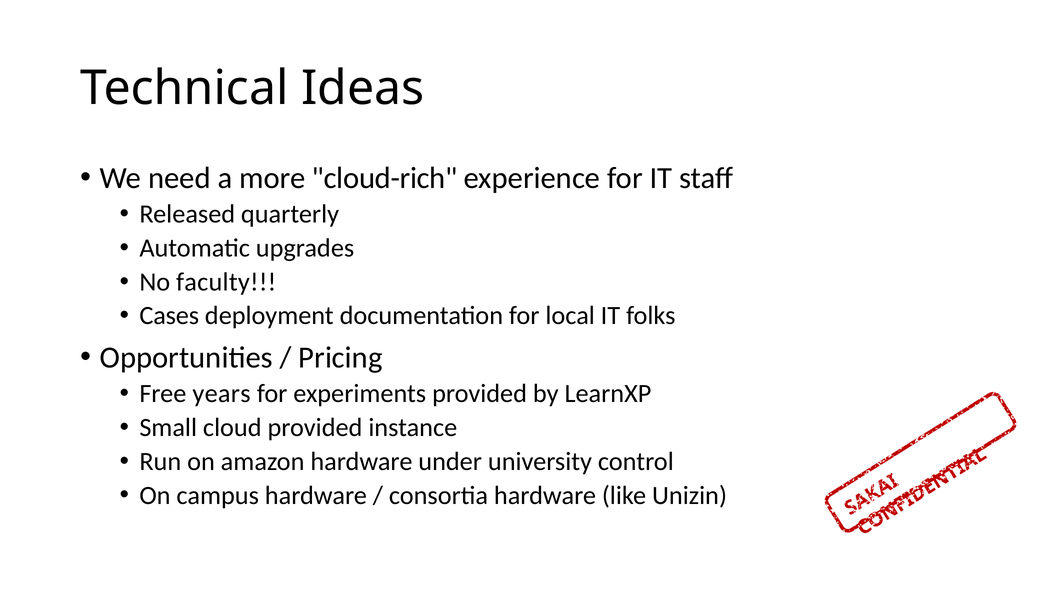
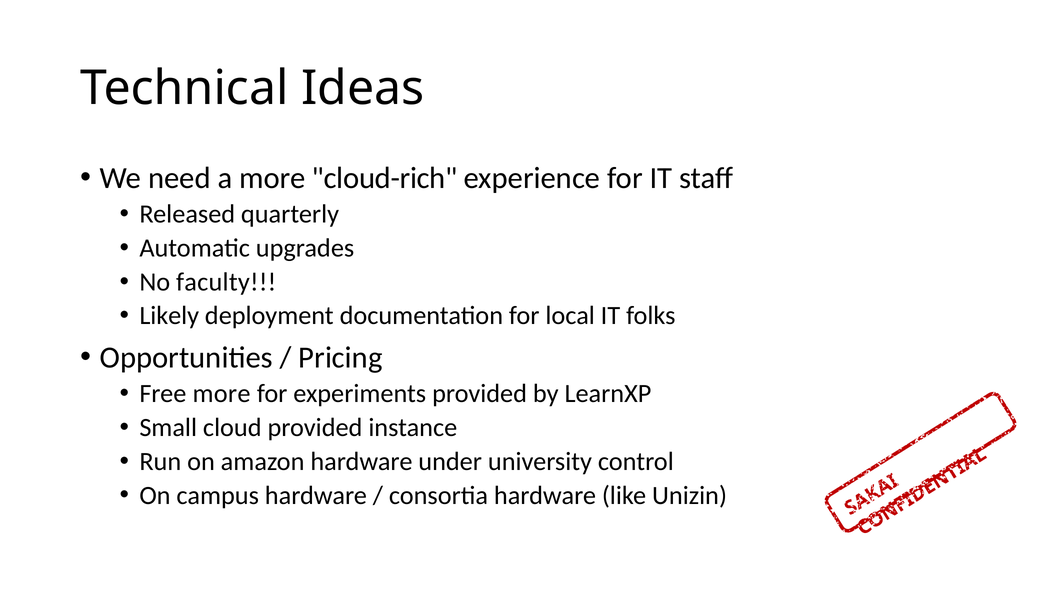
Cases: Cases -> Likely
Free years: years -> more
